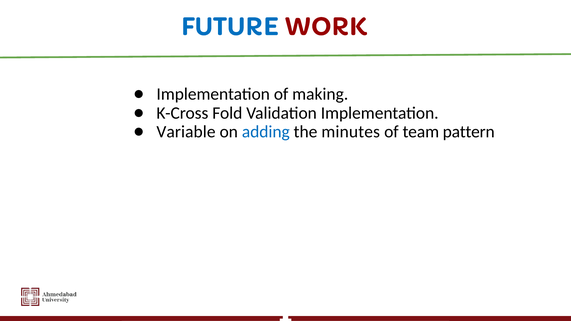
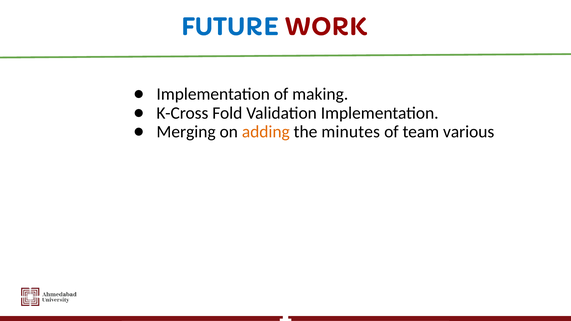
Variable: Variable -> Merging
adding colour: blue -> orange
pattern: pattern -> various
